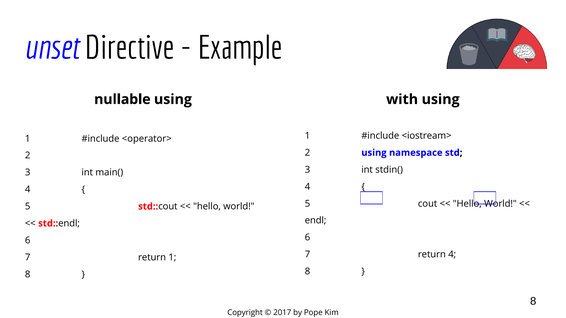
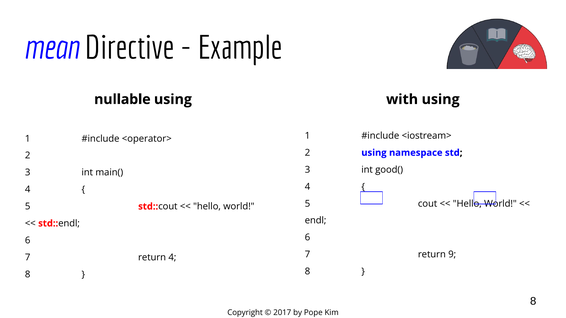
unset: unset -> mean
stdin(: stdin( -> good(
return 4: 4 -> 9
return 1: 1 -> 4
